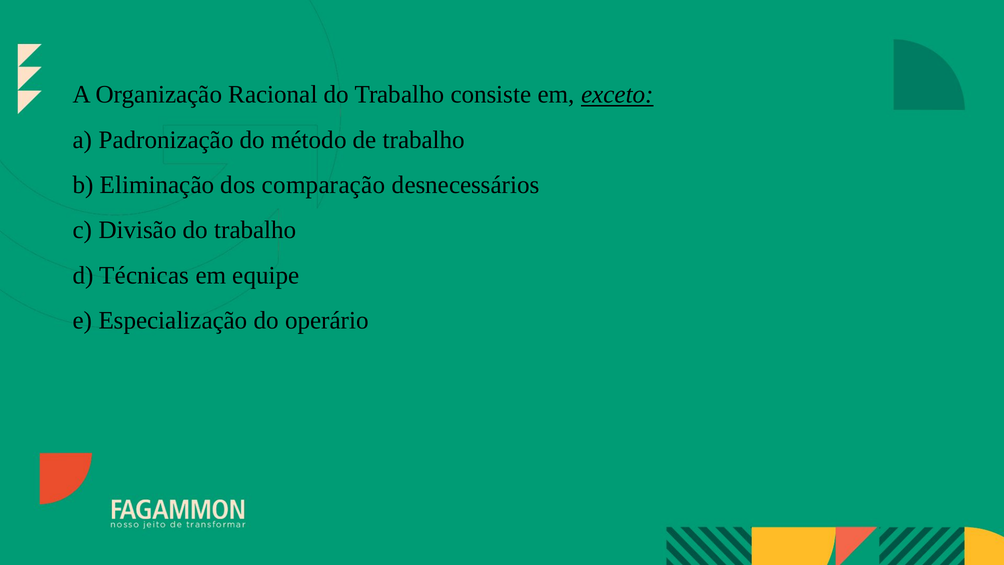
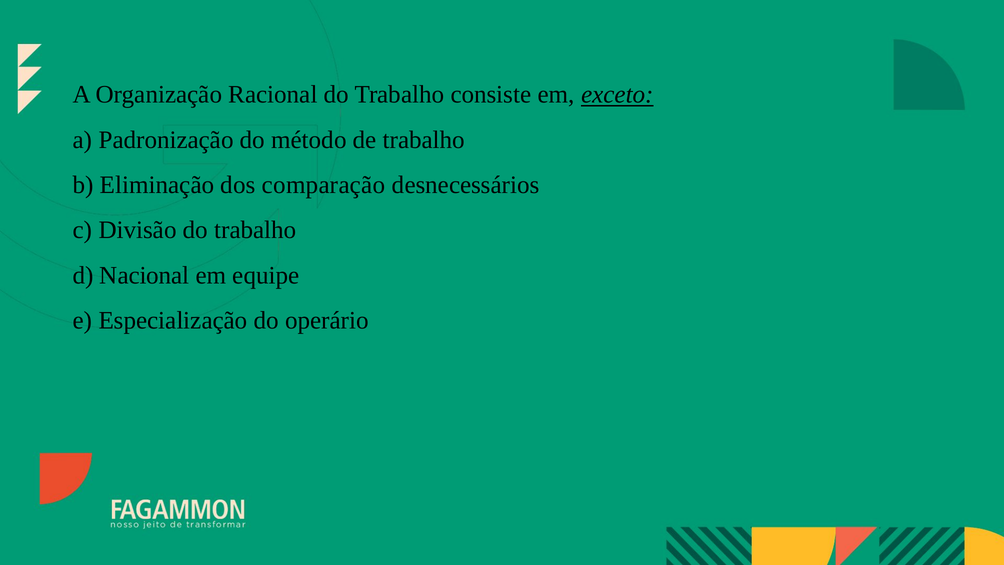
Técnicas: Técnicas -> Nacional
